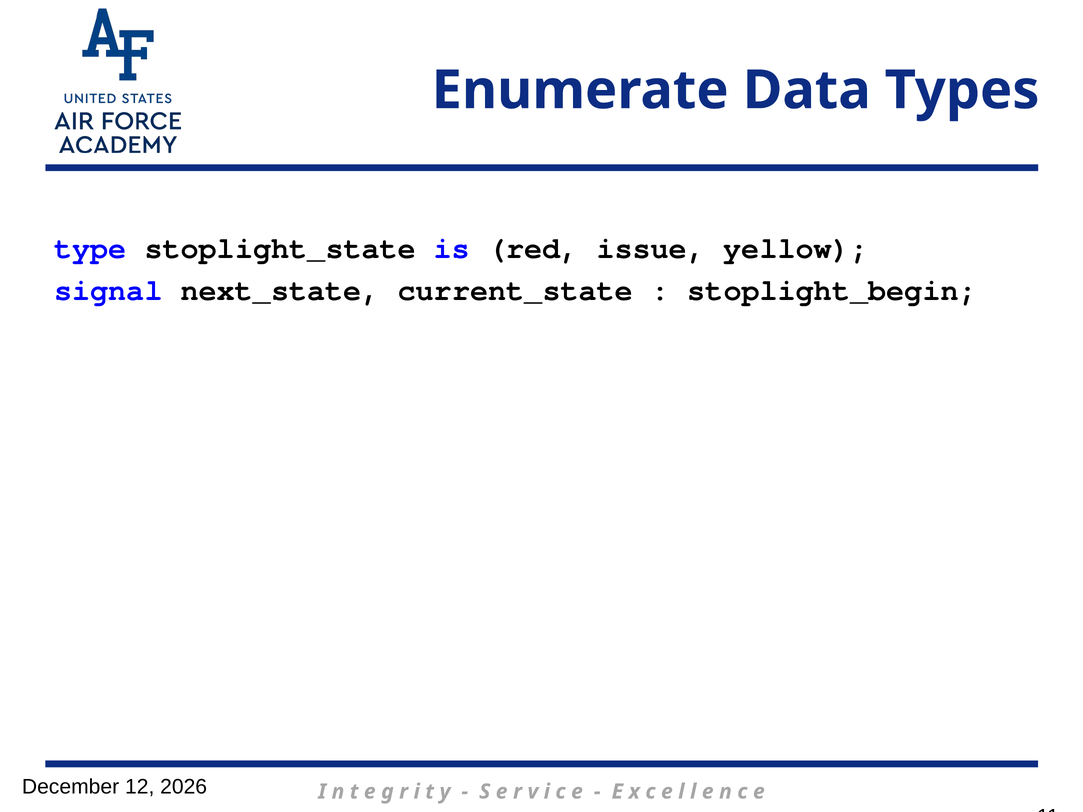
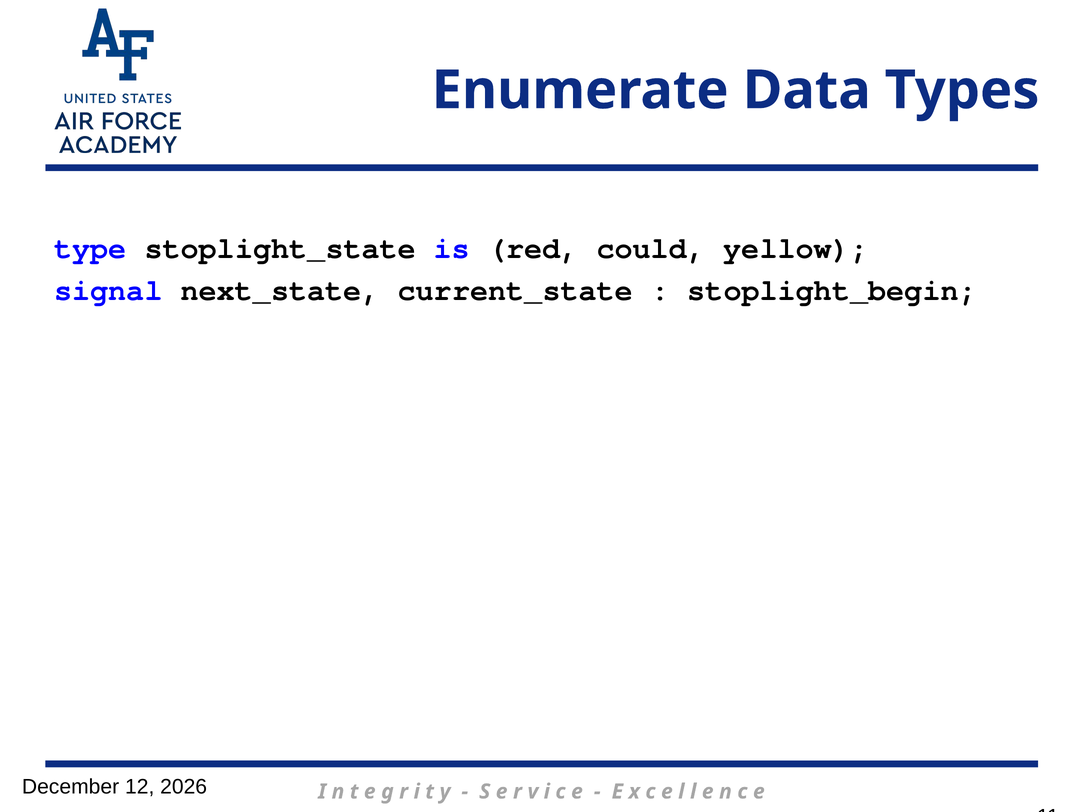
issue: issue -> could
